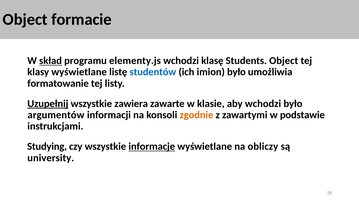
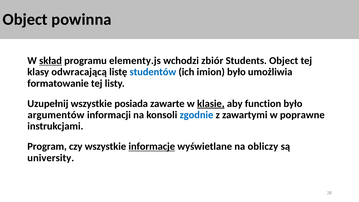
formacie: formacie -> powinna
klasę: klasę -> zbiór
klasy wyświetlane: wyświetlane -> odwracającą
Uzupełnij underline: present -> none
zawiera: zawiera -> posiada
klasie underline: none -> present
aby wchodzi: wchodzi -> function
zgodnie colour: orange -> blue
podstawie: podstawie -> poprawne
Studying: Studying -> Program
